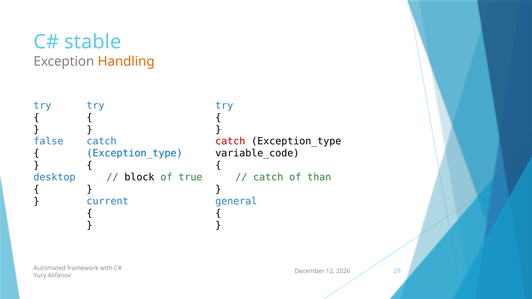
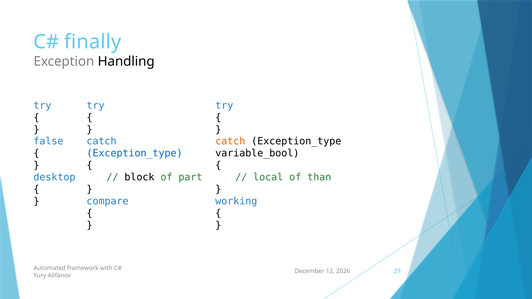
stable: stable -> finally
Handling colour: orange -> black
catch at (230, 141) colour: red -> orange
variable_code: variable_code -> variable_bool
true: true -> part
catch at (268, 177): catch -> local
current: current -> compare
general: general -> working
